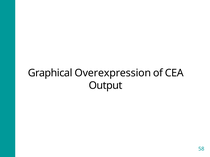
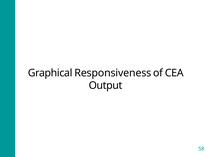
Overexpression: Overexpression -> Responsiveness
